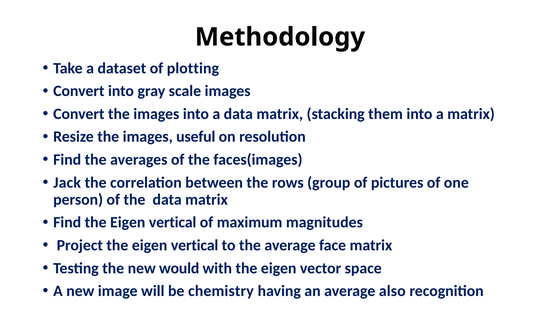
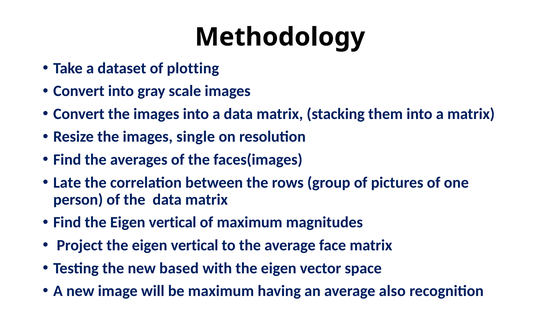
useful: useful -> single
Jack: Jack -> Late
would: would -> based
be chemistry: chemistry -> maximum
